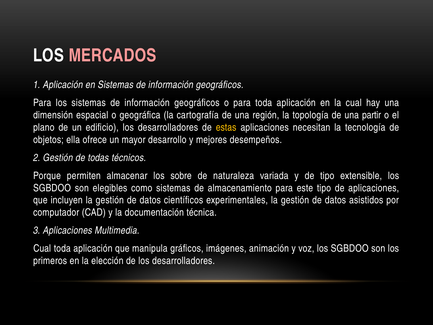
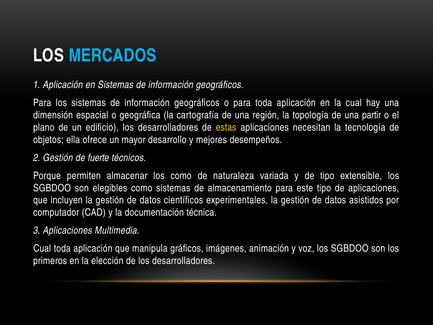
MERCADOS colour: pink -> light blue
todas: todas -> fuerte
los sobre: sobre -> como
